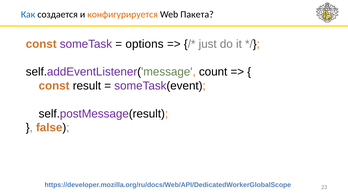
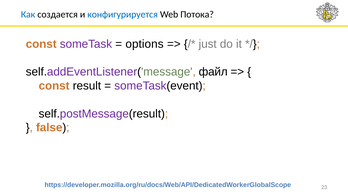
конфигурируется colour: orange -> blue
Пакета: Пакета -> Потока
count: count -> файл
